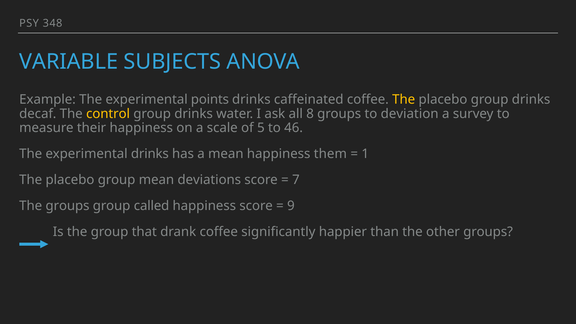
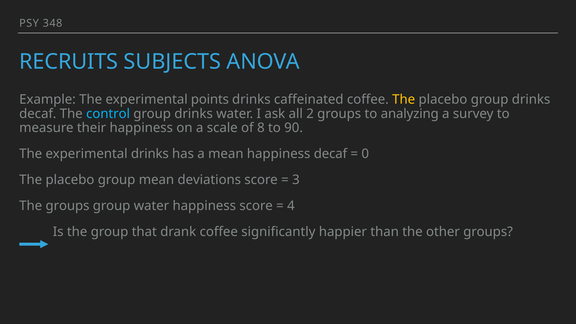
VARIABLE: VARIABLE -> RECRUITS
control colour: yellow -> light blue
8: 8 -> 2
deviation: deviation -> analyzing
5: 5 -> 8
46: 46 -> 90
happiness them: them -> decaf
1: 1 -> 0
7: 7 -> 3
group called: called -> water
9: 9 -> 4
